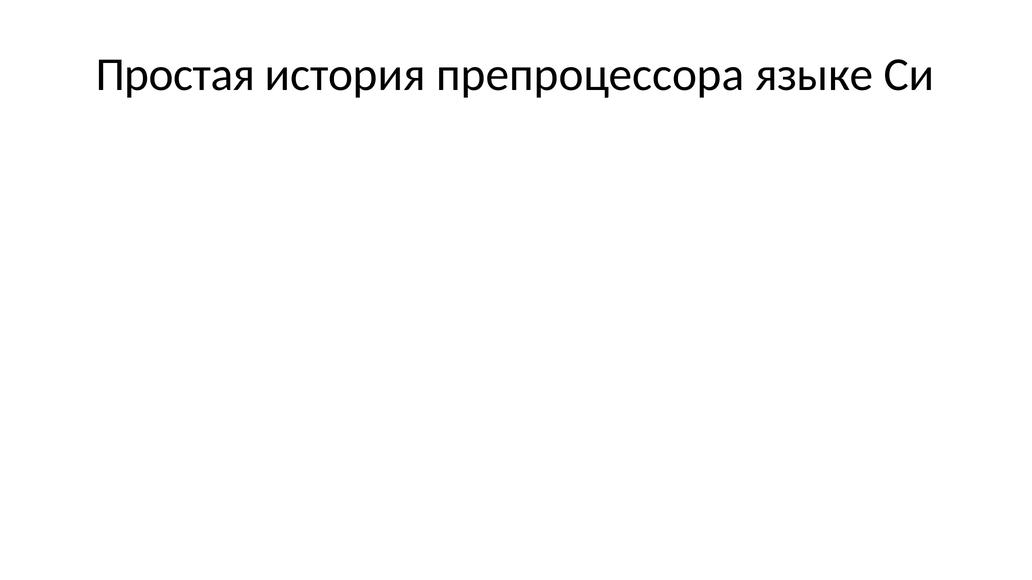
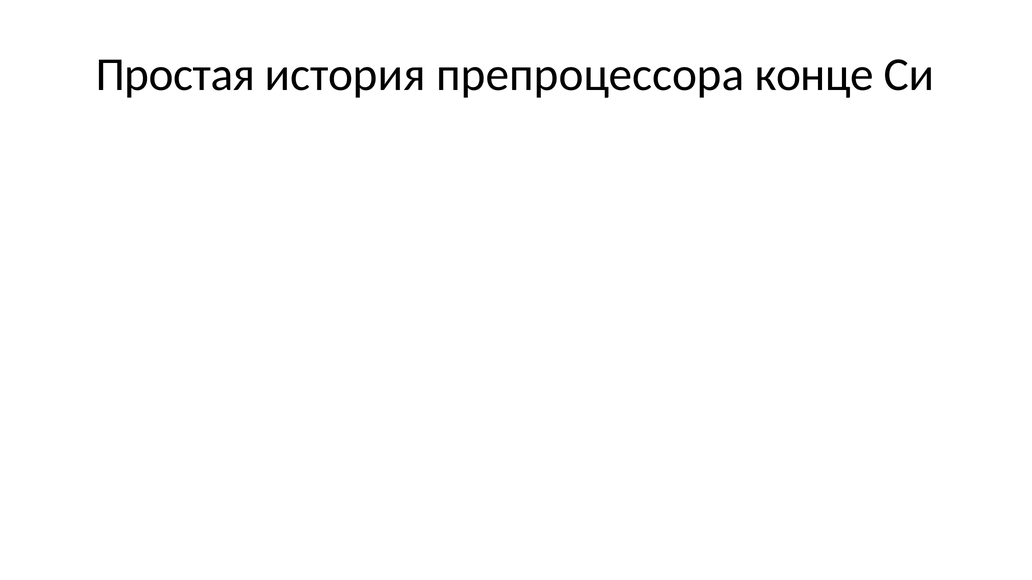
языке: языке -> конце
